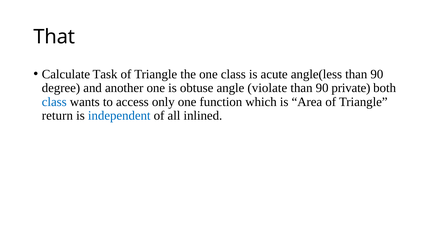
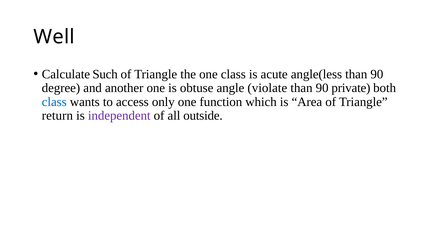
That: That -> Well
Task: Task -> Such
independent colour: blue -> purple
inlined: inlined -> outside
